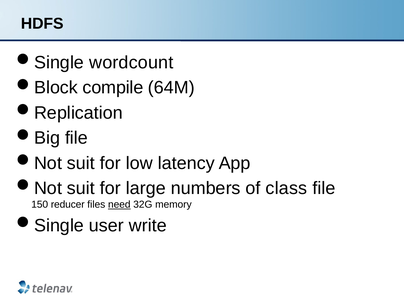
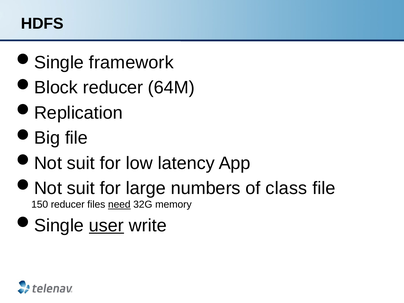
wordcount: wordcount -> framework
compile at (113, 88): compile -> reducer
user underline: none -> present
